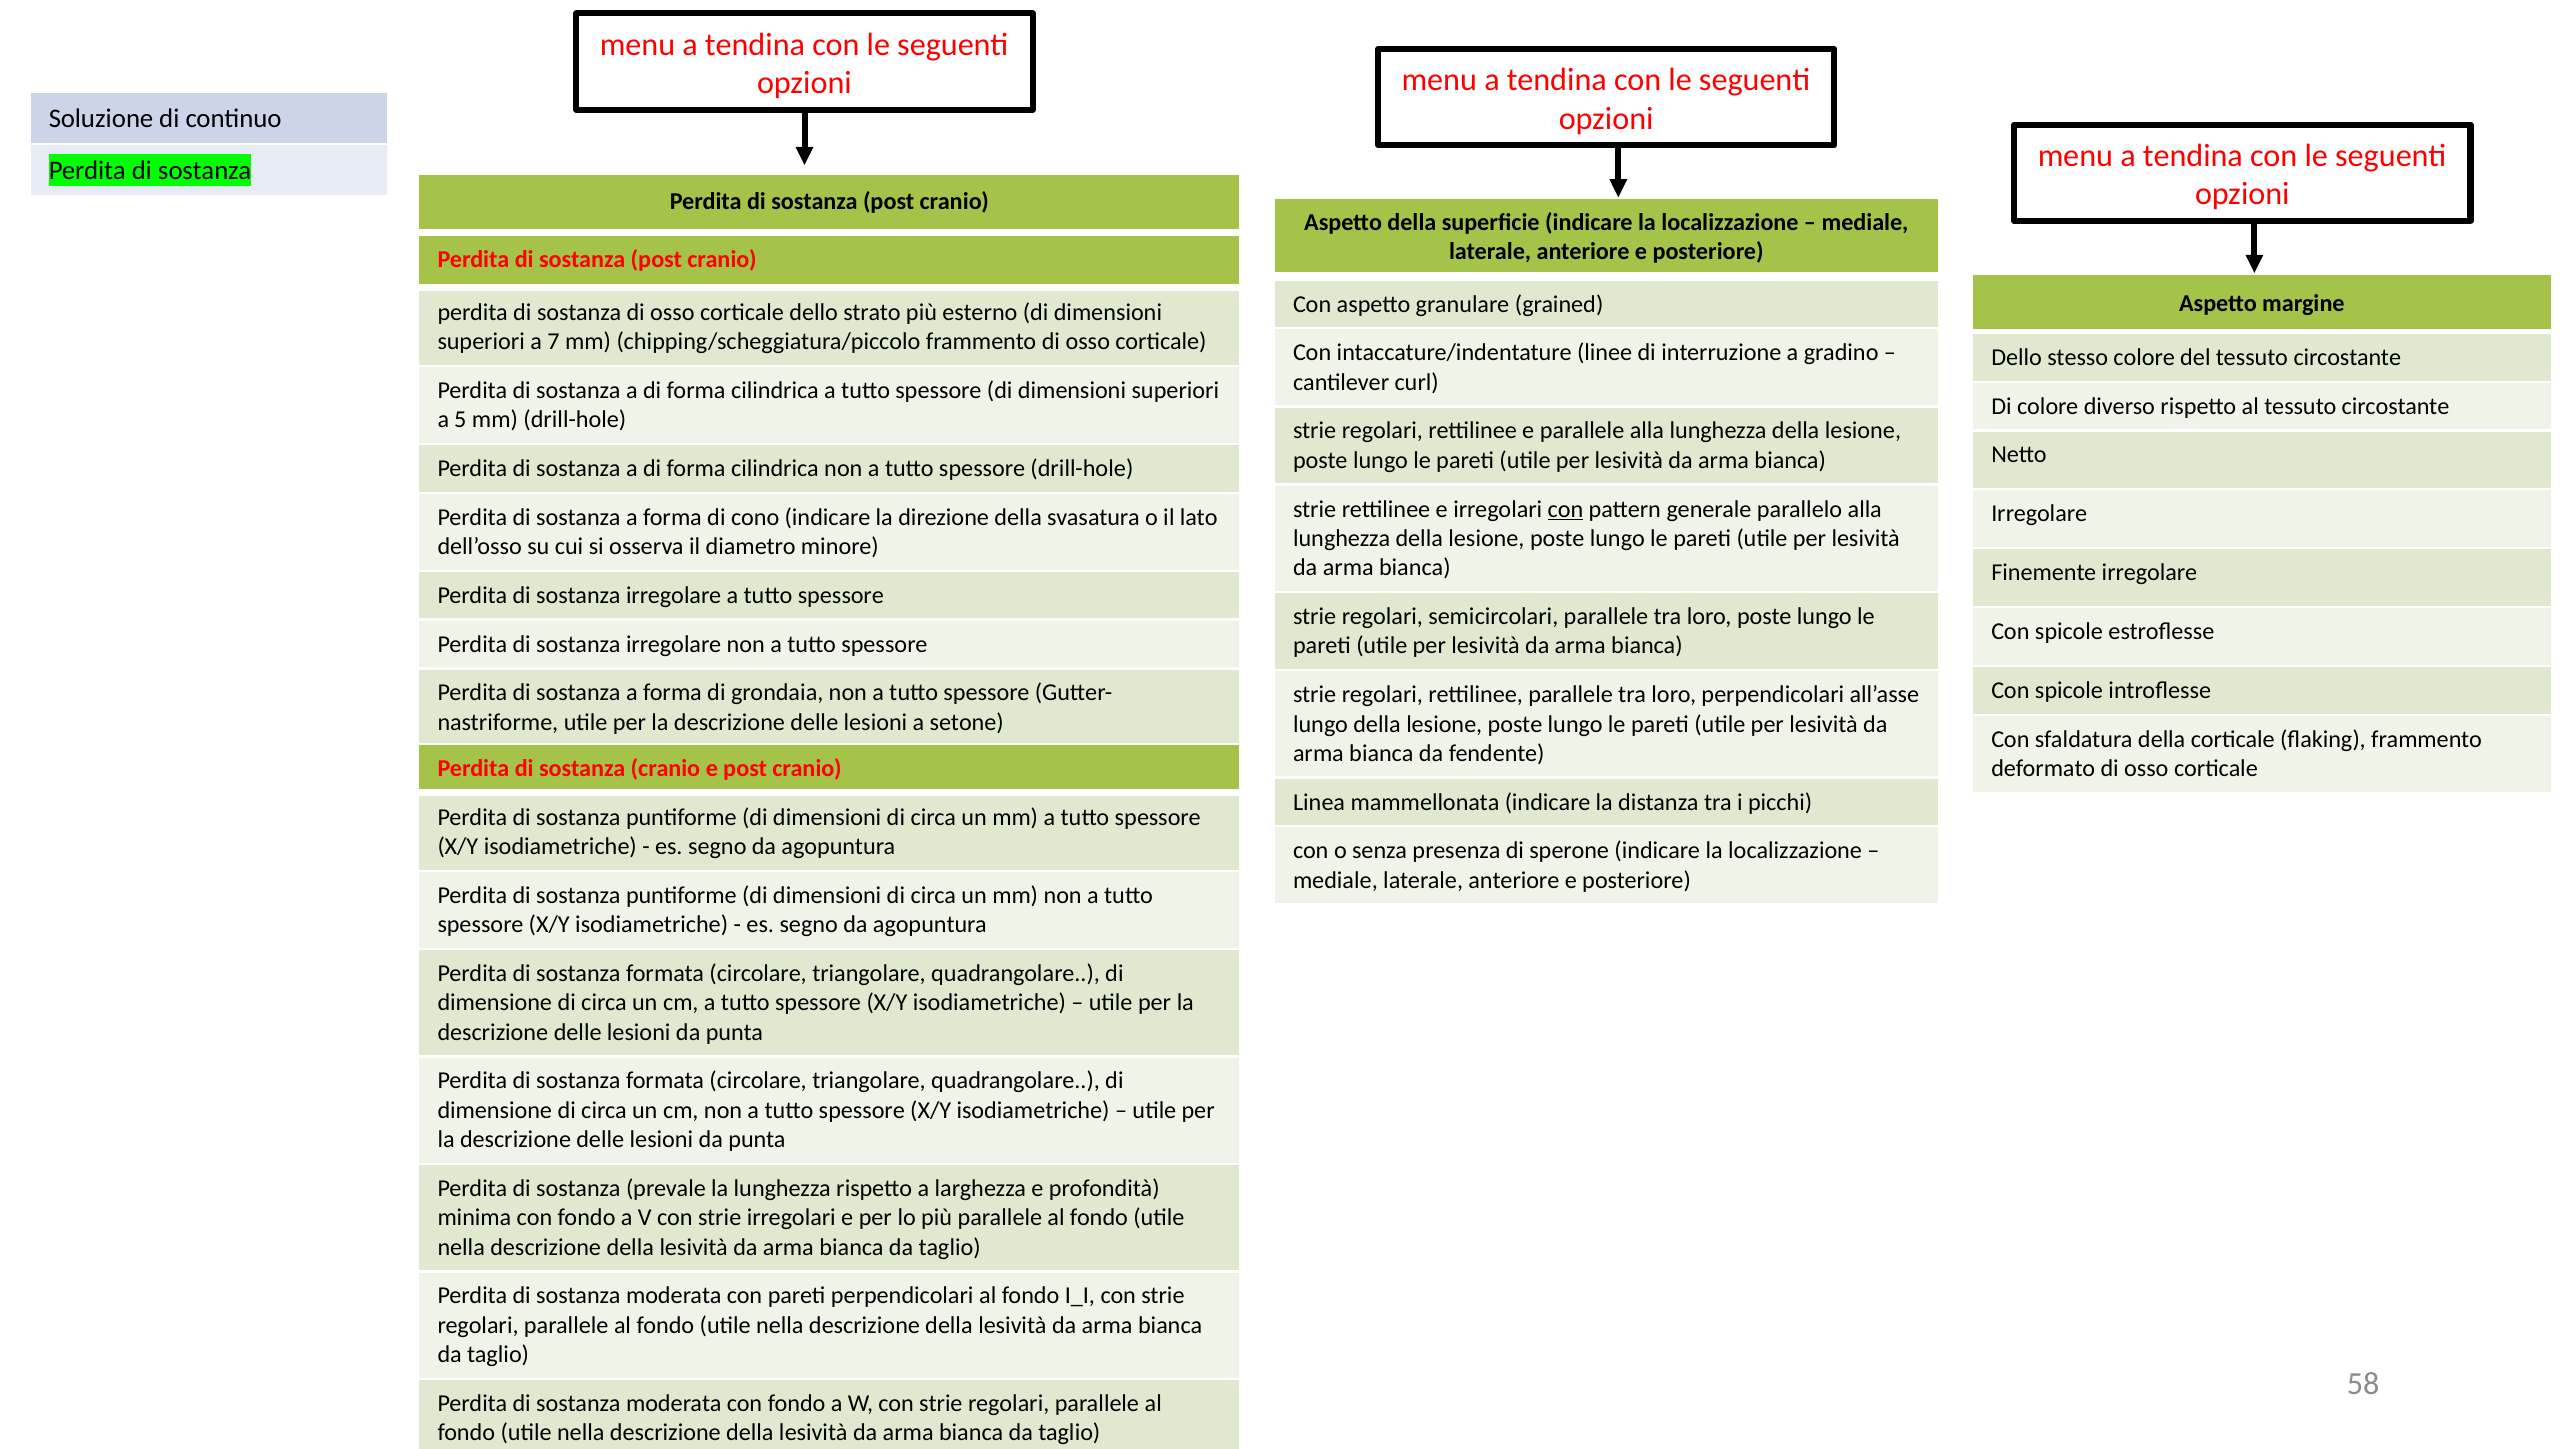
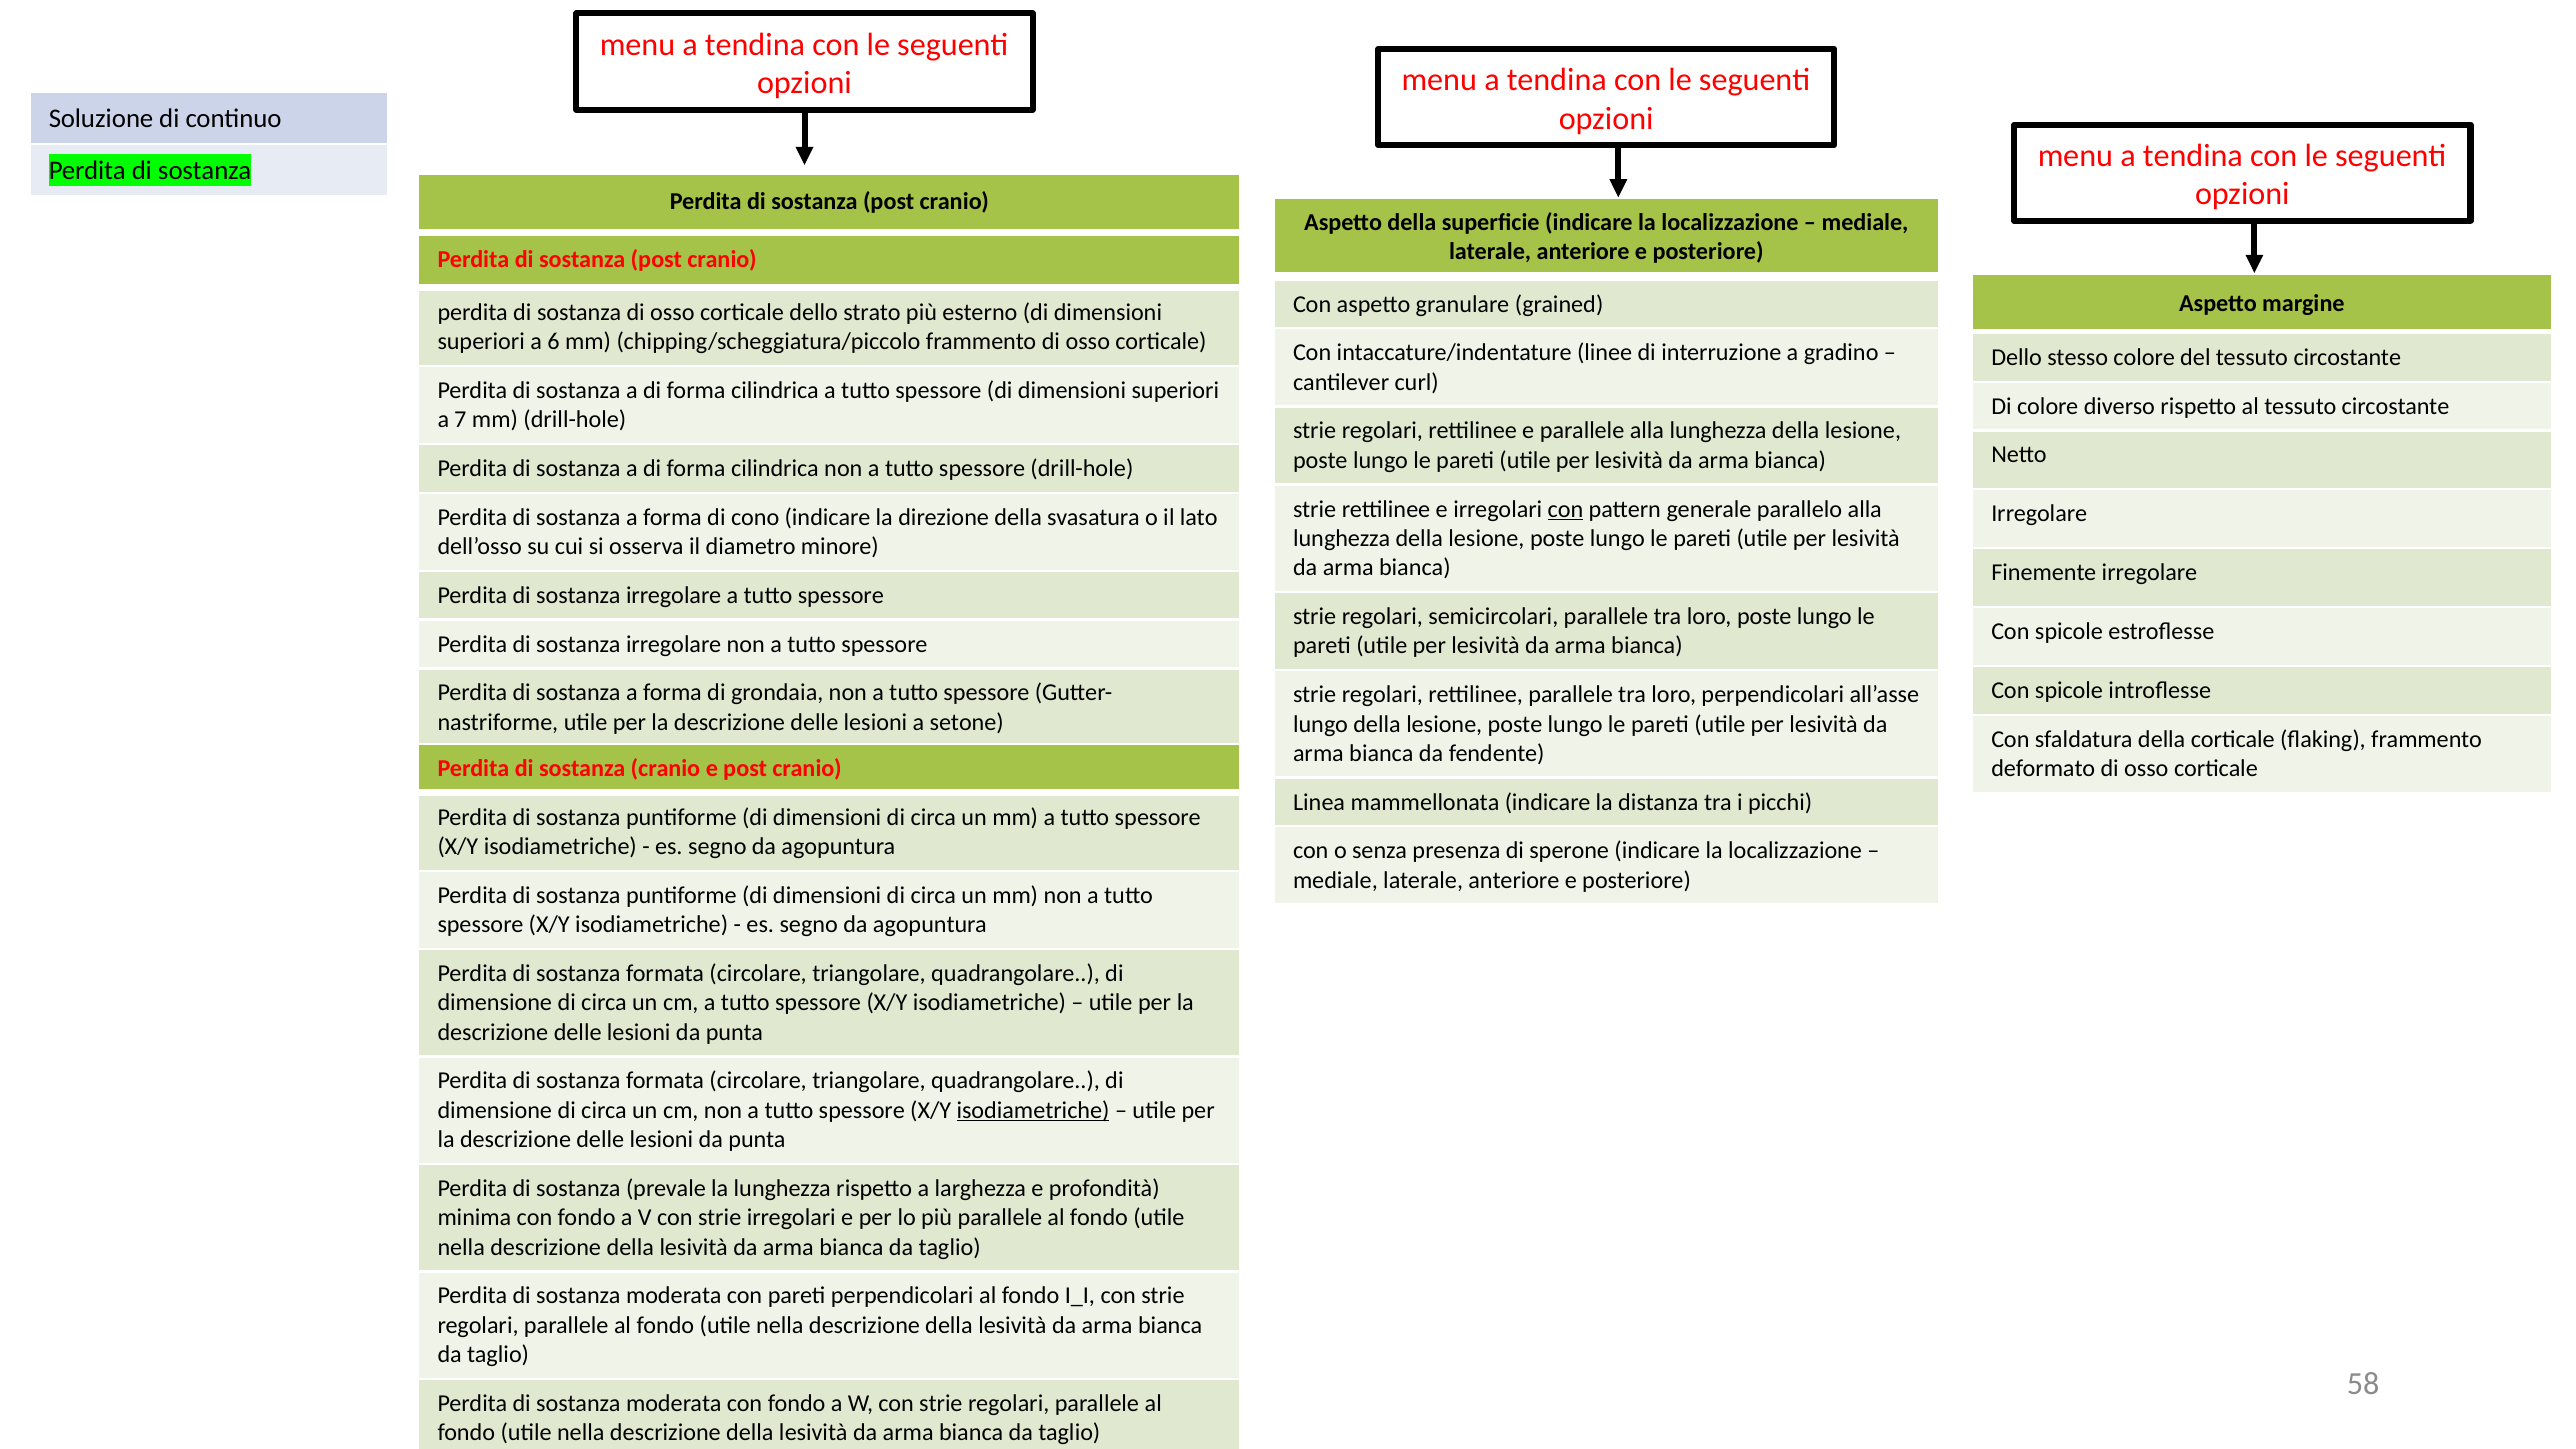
7: 7 -> 6
5: 5 -> 7
isodiametriche at (1033, 1110) underline: none -> present
